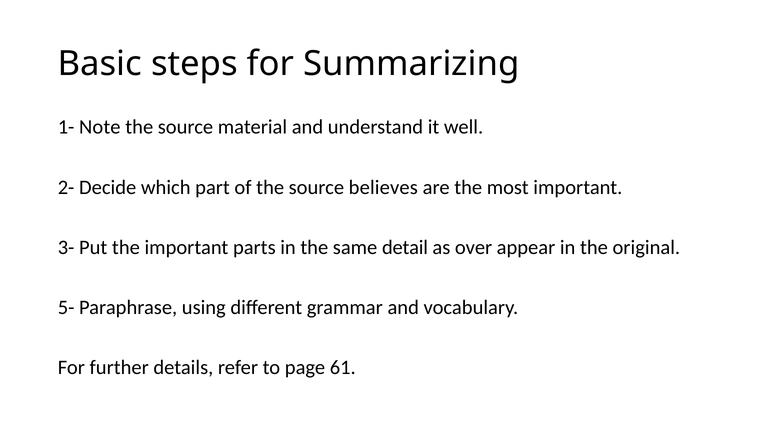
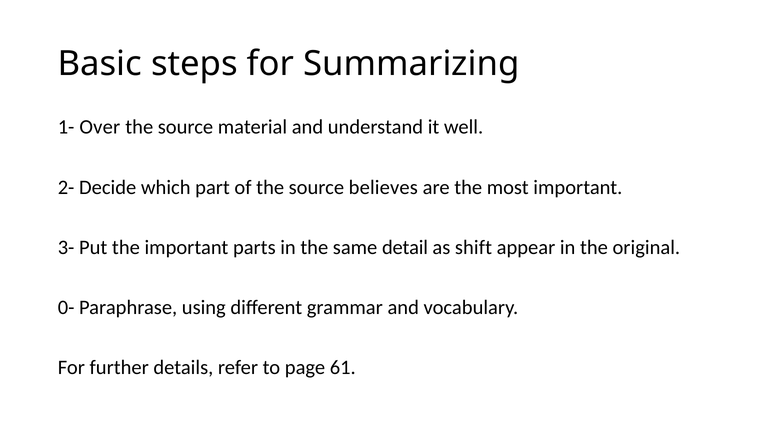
Note: Note -> Over
over: over -> shift
5-: 5- -> 0-
